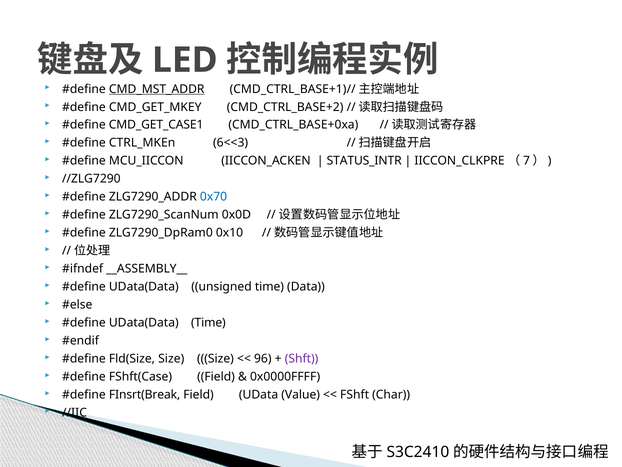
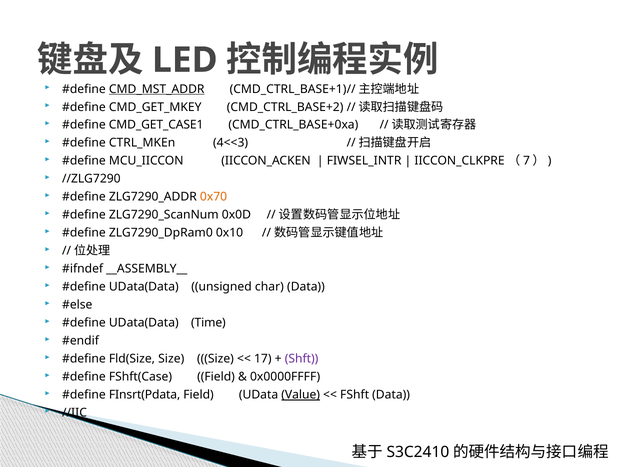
6<<3: 6<<3 -> 4<<3
STATUS_INTR: STATUS_INTR -> FIWSEL_INTR
0x70 colour: blue -> orange
unsigned time: time -> char
96: 96 -> 17
FInsrt(Break: FInsrt(Break -> FInsrt(Pdata
Value underline: none -> present
FShft Char: Char -> Data
